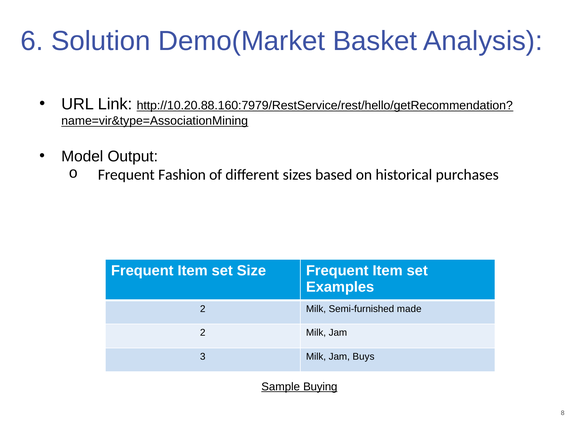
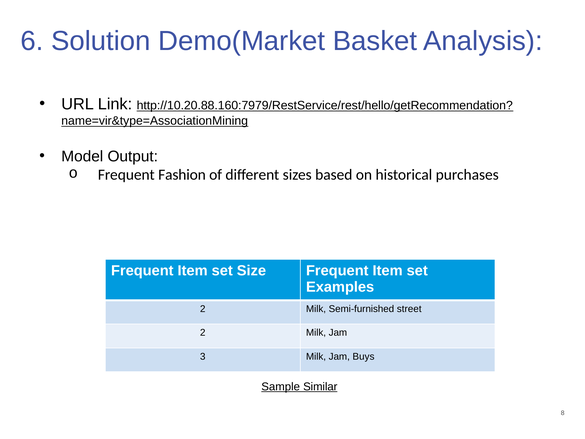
made: made -> street
Buying: Buying -> Similar
